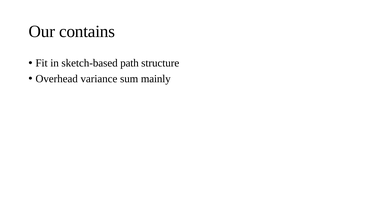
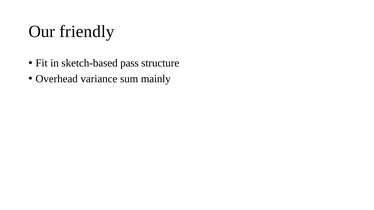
contains: contains -> friendly
path: path -> pass
